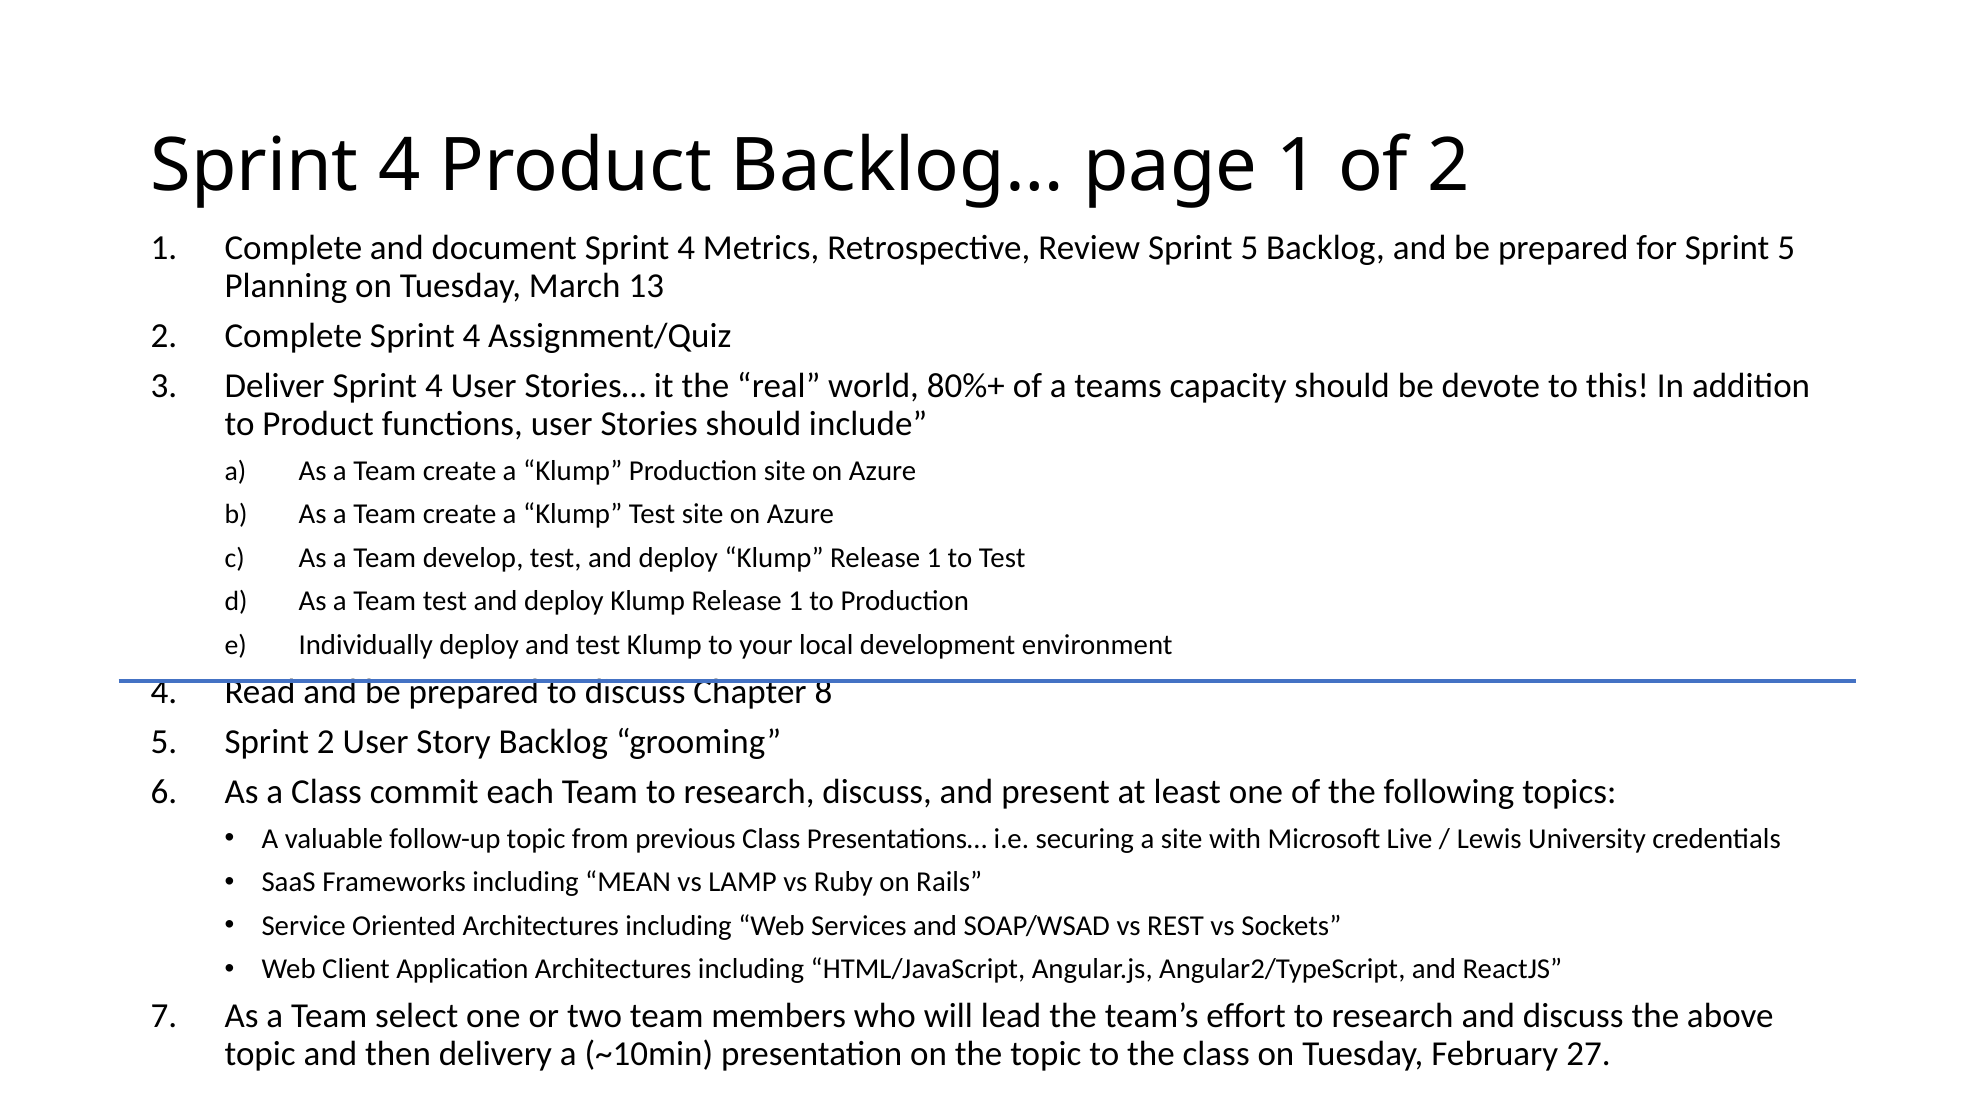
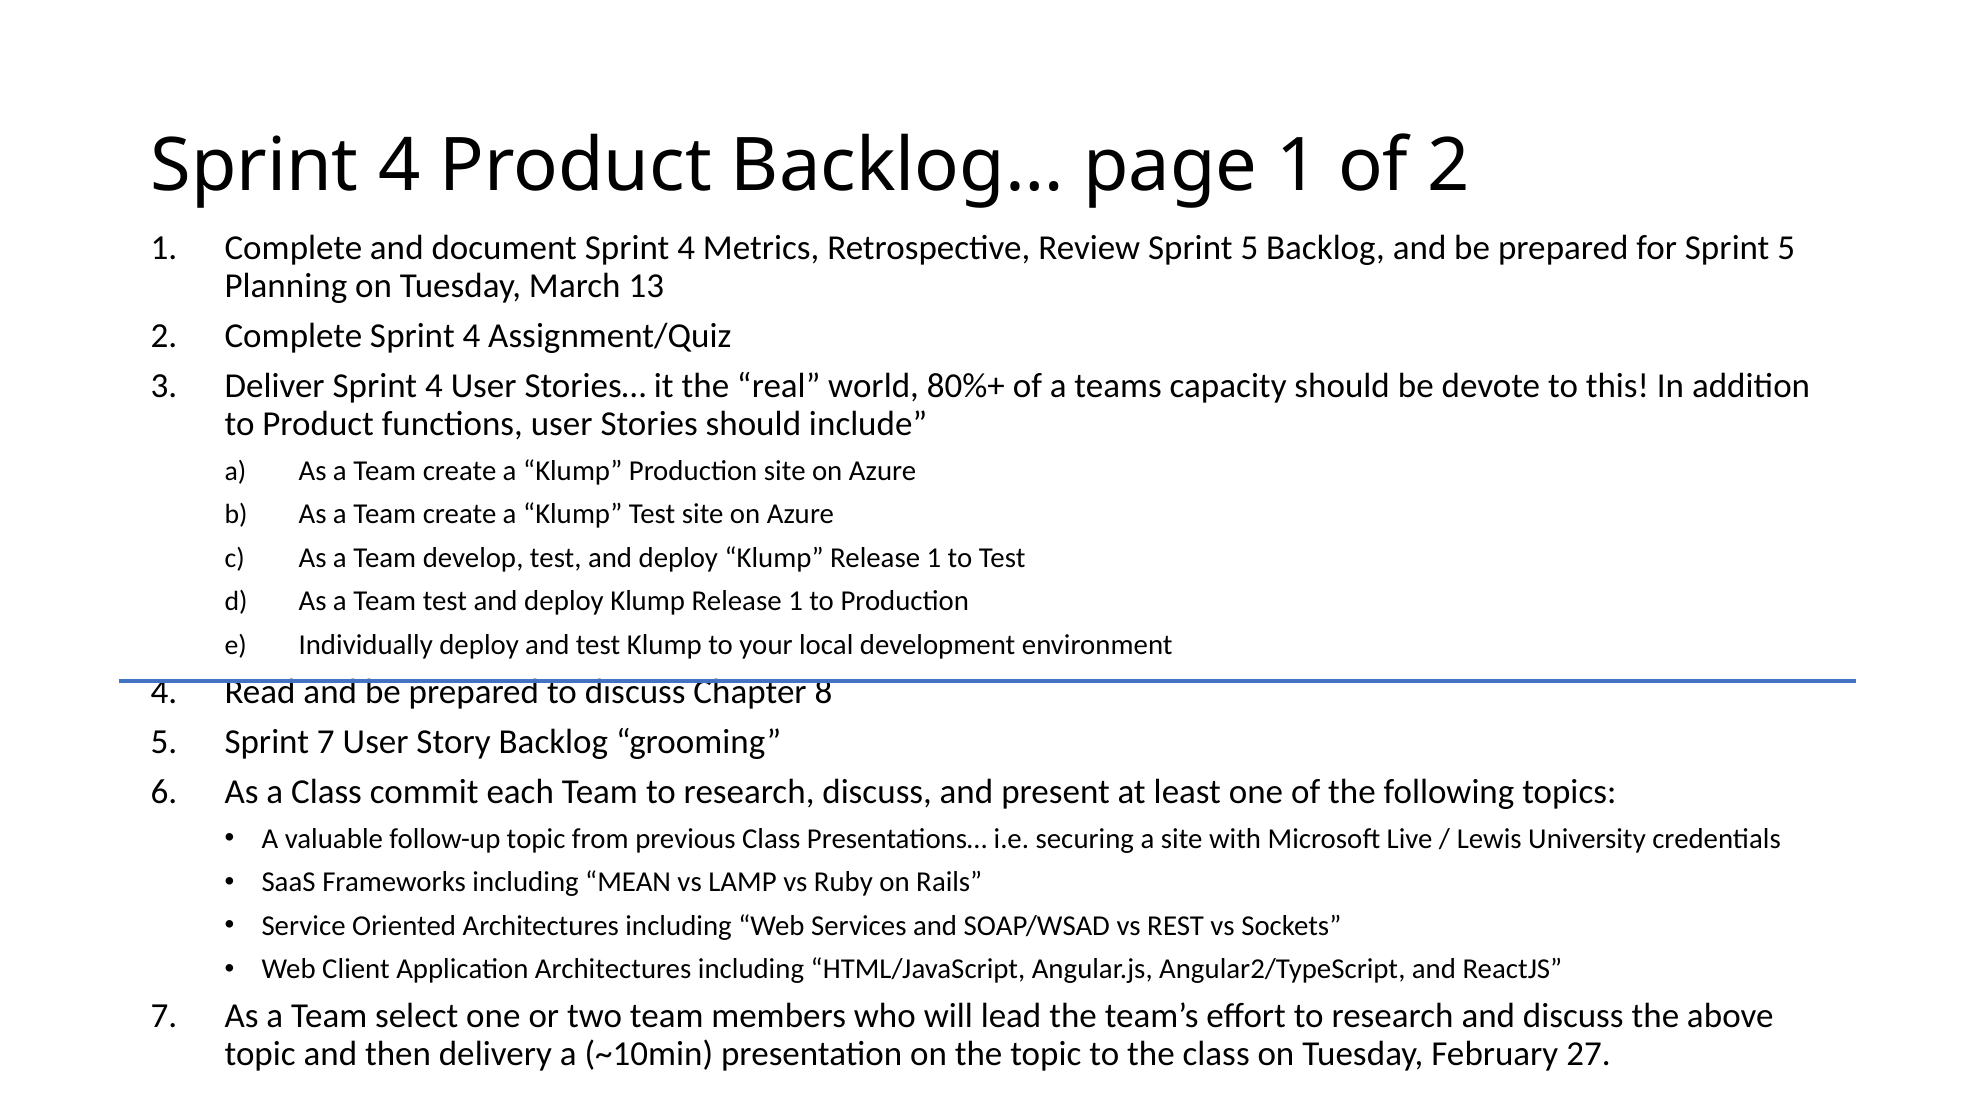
Sprint 2: 2 -> 7
